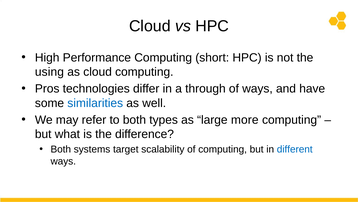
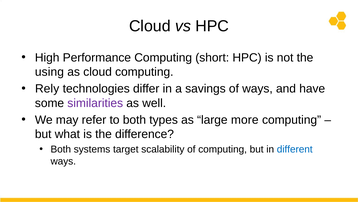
Pros: Pros -> Rely
through: through -> savings
similarities colour: blue -> purple
